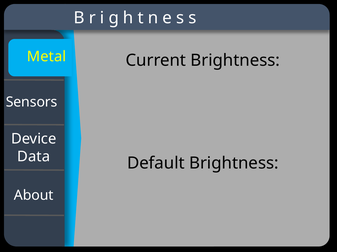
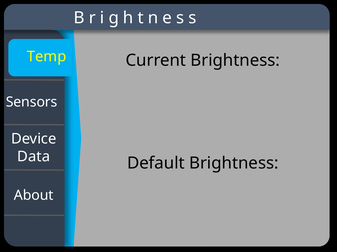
Metal: Metal -> Temp
